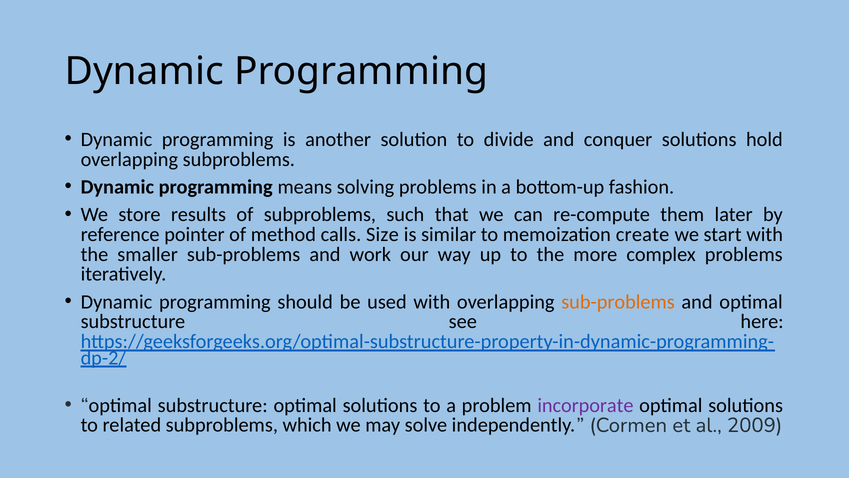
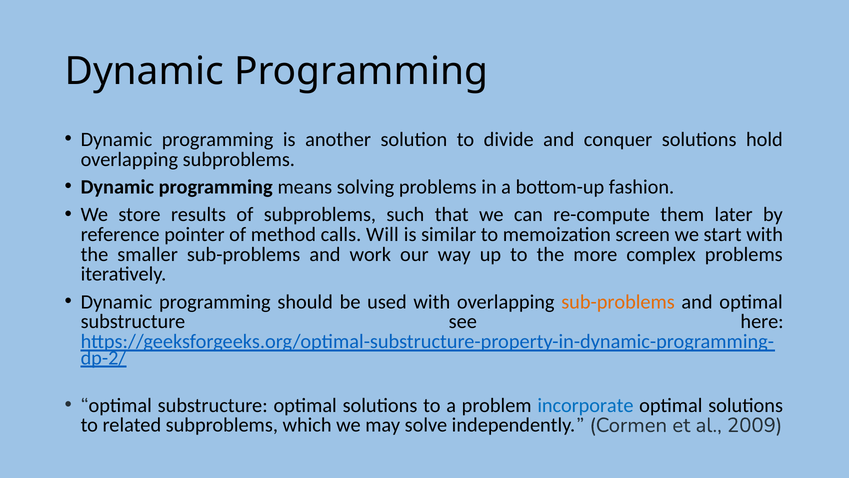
Size: Size -> Will
create: create -> screen
incorporate colour: purple -> blue
